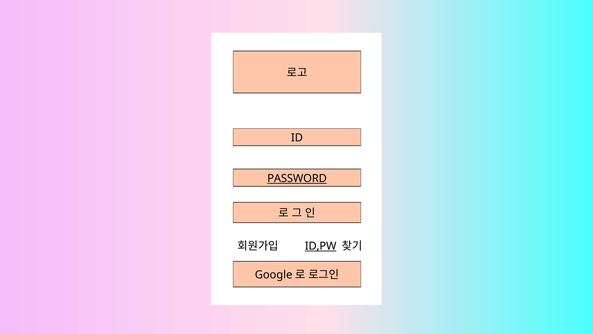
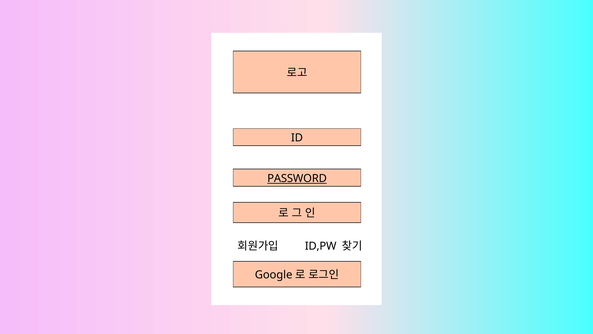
ID,PW underline: present -> none
